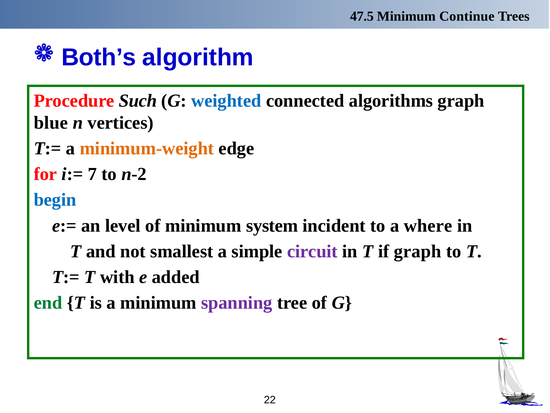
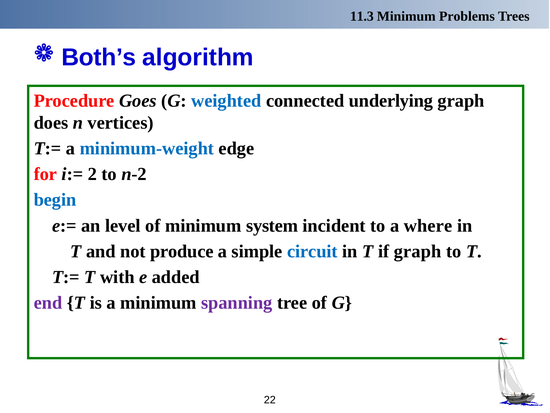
47.5: 47.5 -> 11.3
Continue: Continue -> Problems
Such: Such -> Goes
algorithms: algorithms -> underlying
blue: blue -> does
minimum-weight colour: orange -> blue
7: 7 -> 2
smallest: smallest -> produce
circuit colour: purple -> blue
end colour: green -> purple
